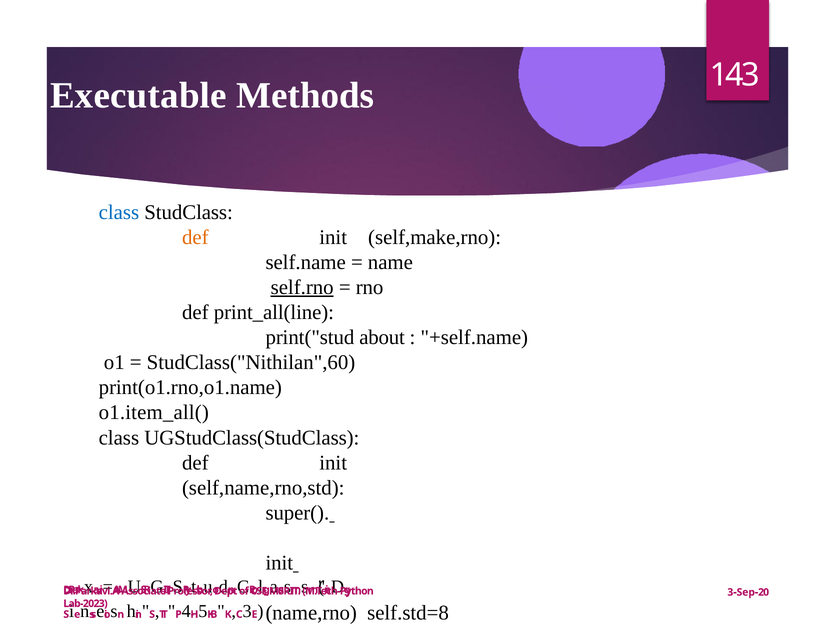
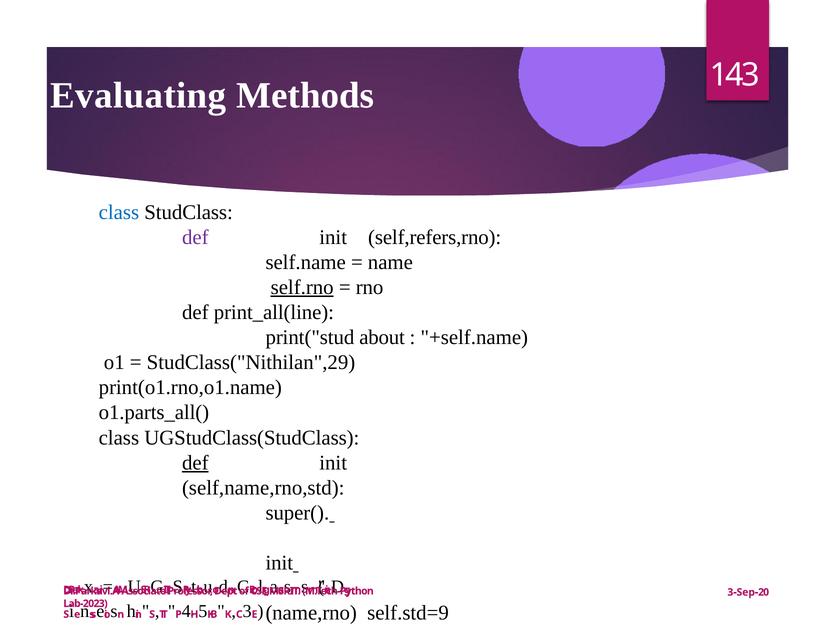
Executable: Executable -> Evaluating
def at (195, 237) colour: orange -> purple
self,make,rno: self,make,rno -> self,refers,rno
StudClass("Nithilan",60: StudClass("Nithilan",60 -> StudClass("Nithilan",29
o1.item_all(: o1.item_all( -> o1.parts_all(
def at (195, 462) underline: none -> present
self.std=8: self.std=8 -> self.std=9
